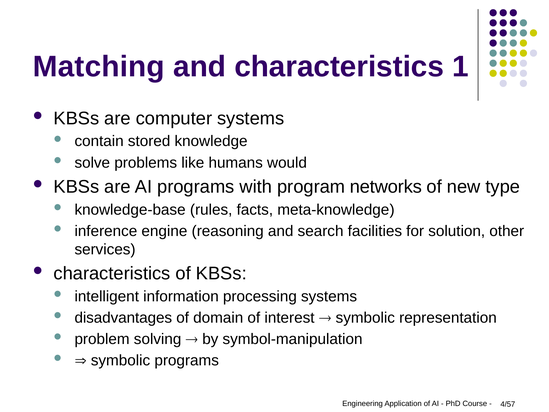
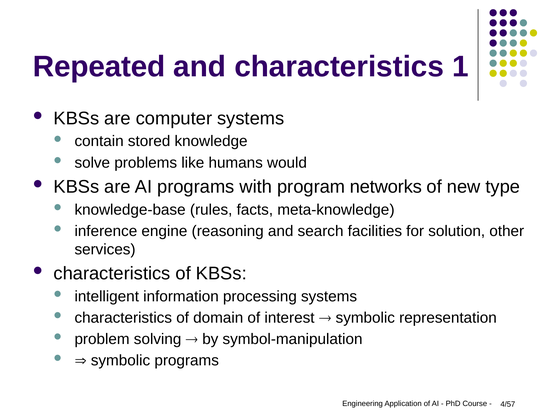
Matching: Matching -> Repeated
disadvantages at (123, 318): disadvantages -> characteristics
